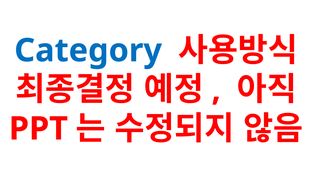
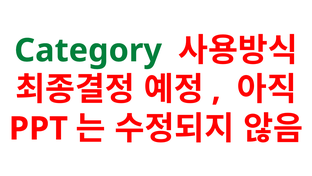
Category colour: blue -> green
